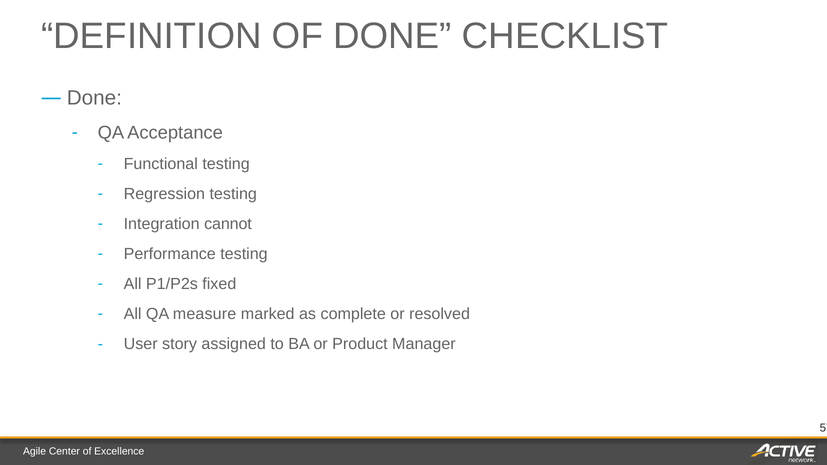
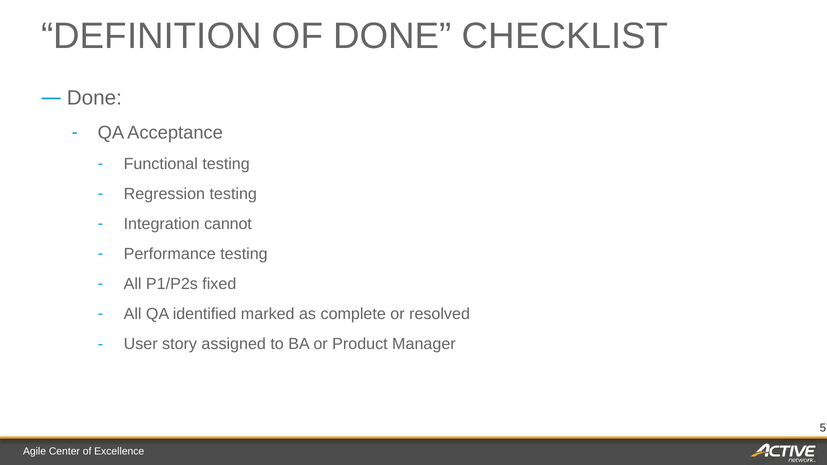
measure: measure -> identified
